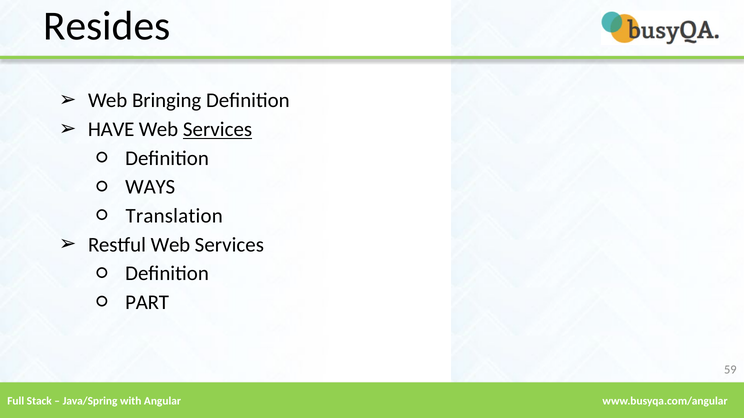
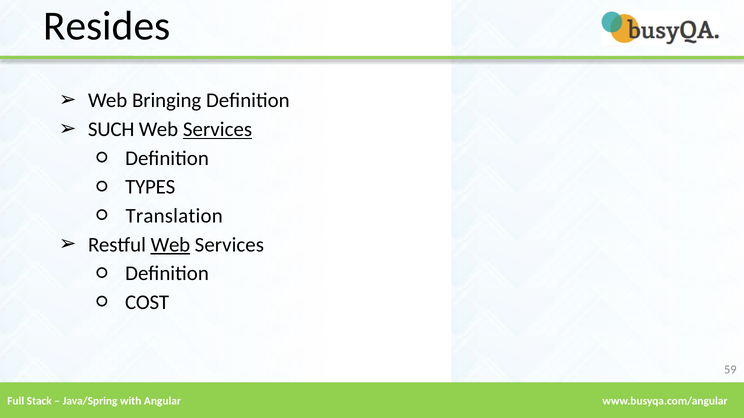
HAVE: HAVE -> SUCH
WAYS: WAYS -> TYPES
Web at (170, 245) underline: none -> present
PART: PART -> COST
